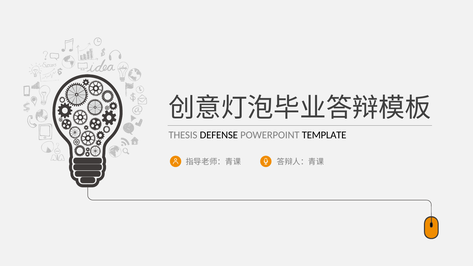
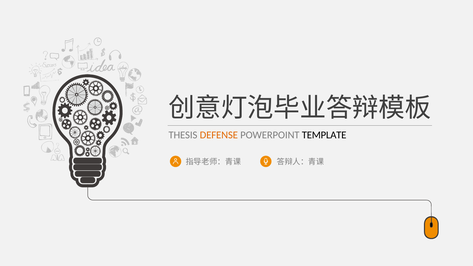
DEFENSE colour: black -> orange
